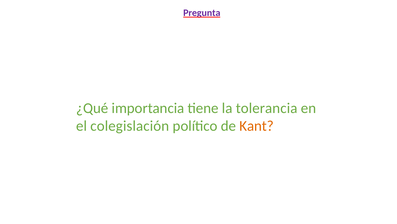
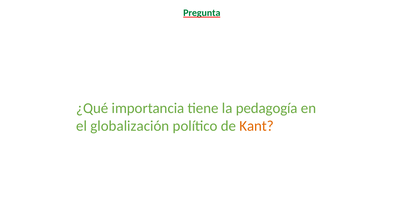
Pregunta colour: purple -> green
tolerancia: tolerancia -> pedagogía
colegislación: colegislación -> globalización
